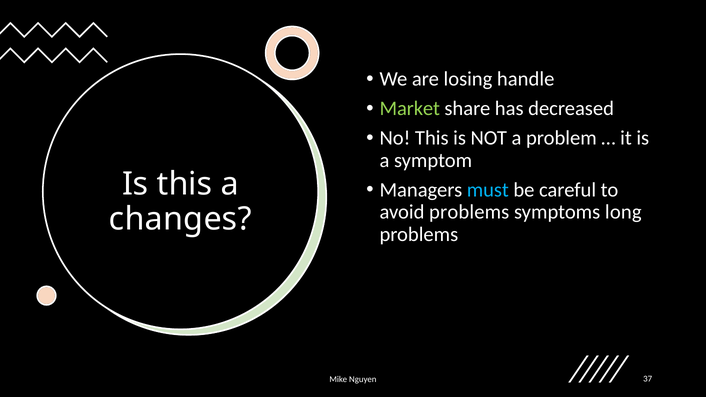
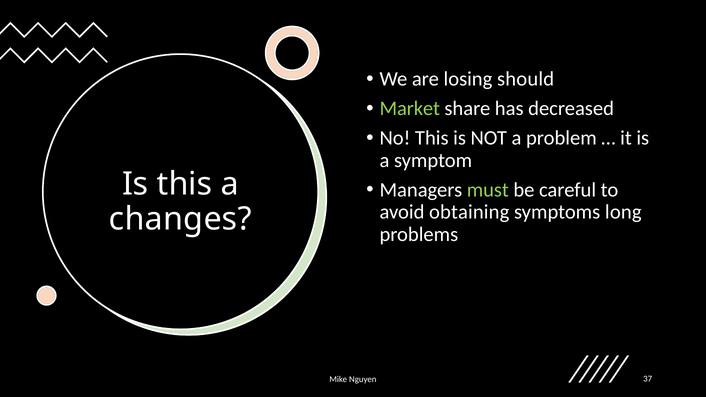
handle: handle -> should
must colour: light blue -> light green
avoid problems: problems -> obtaining
